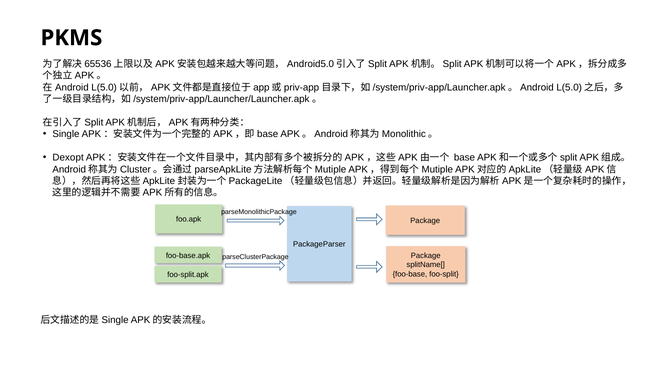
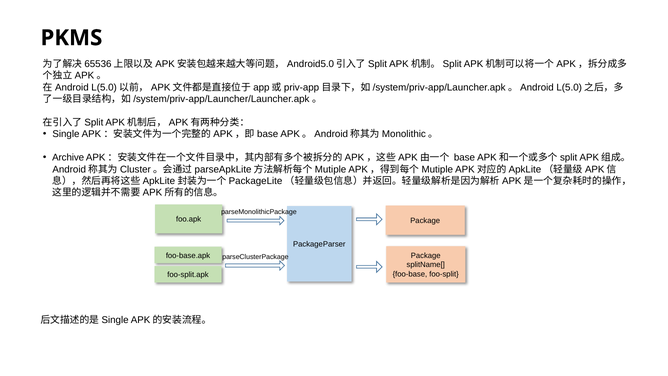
Dexopt: Dexopt -> Archive
